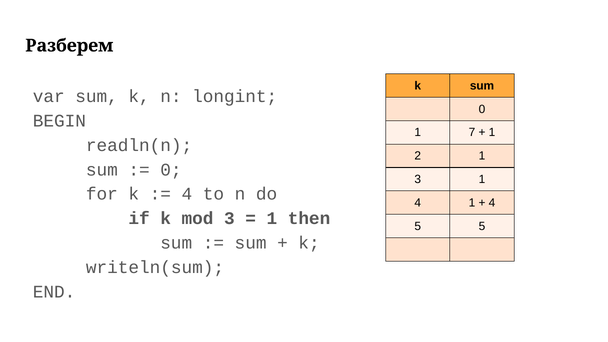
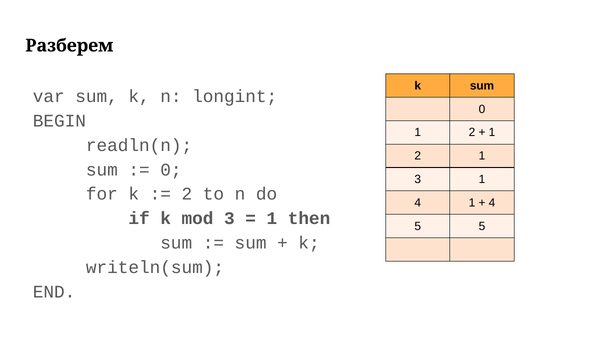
7 at (472, 133): 7 -> 2
4 at (187, 194): 4 -> 2
